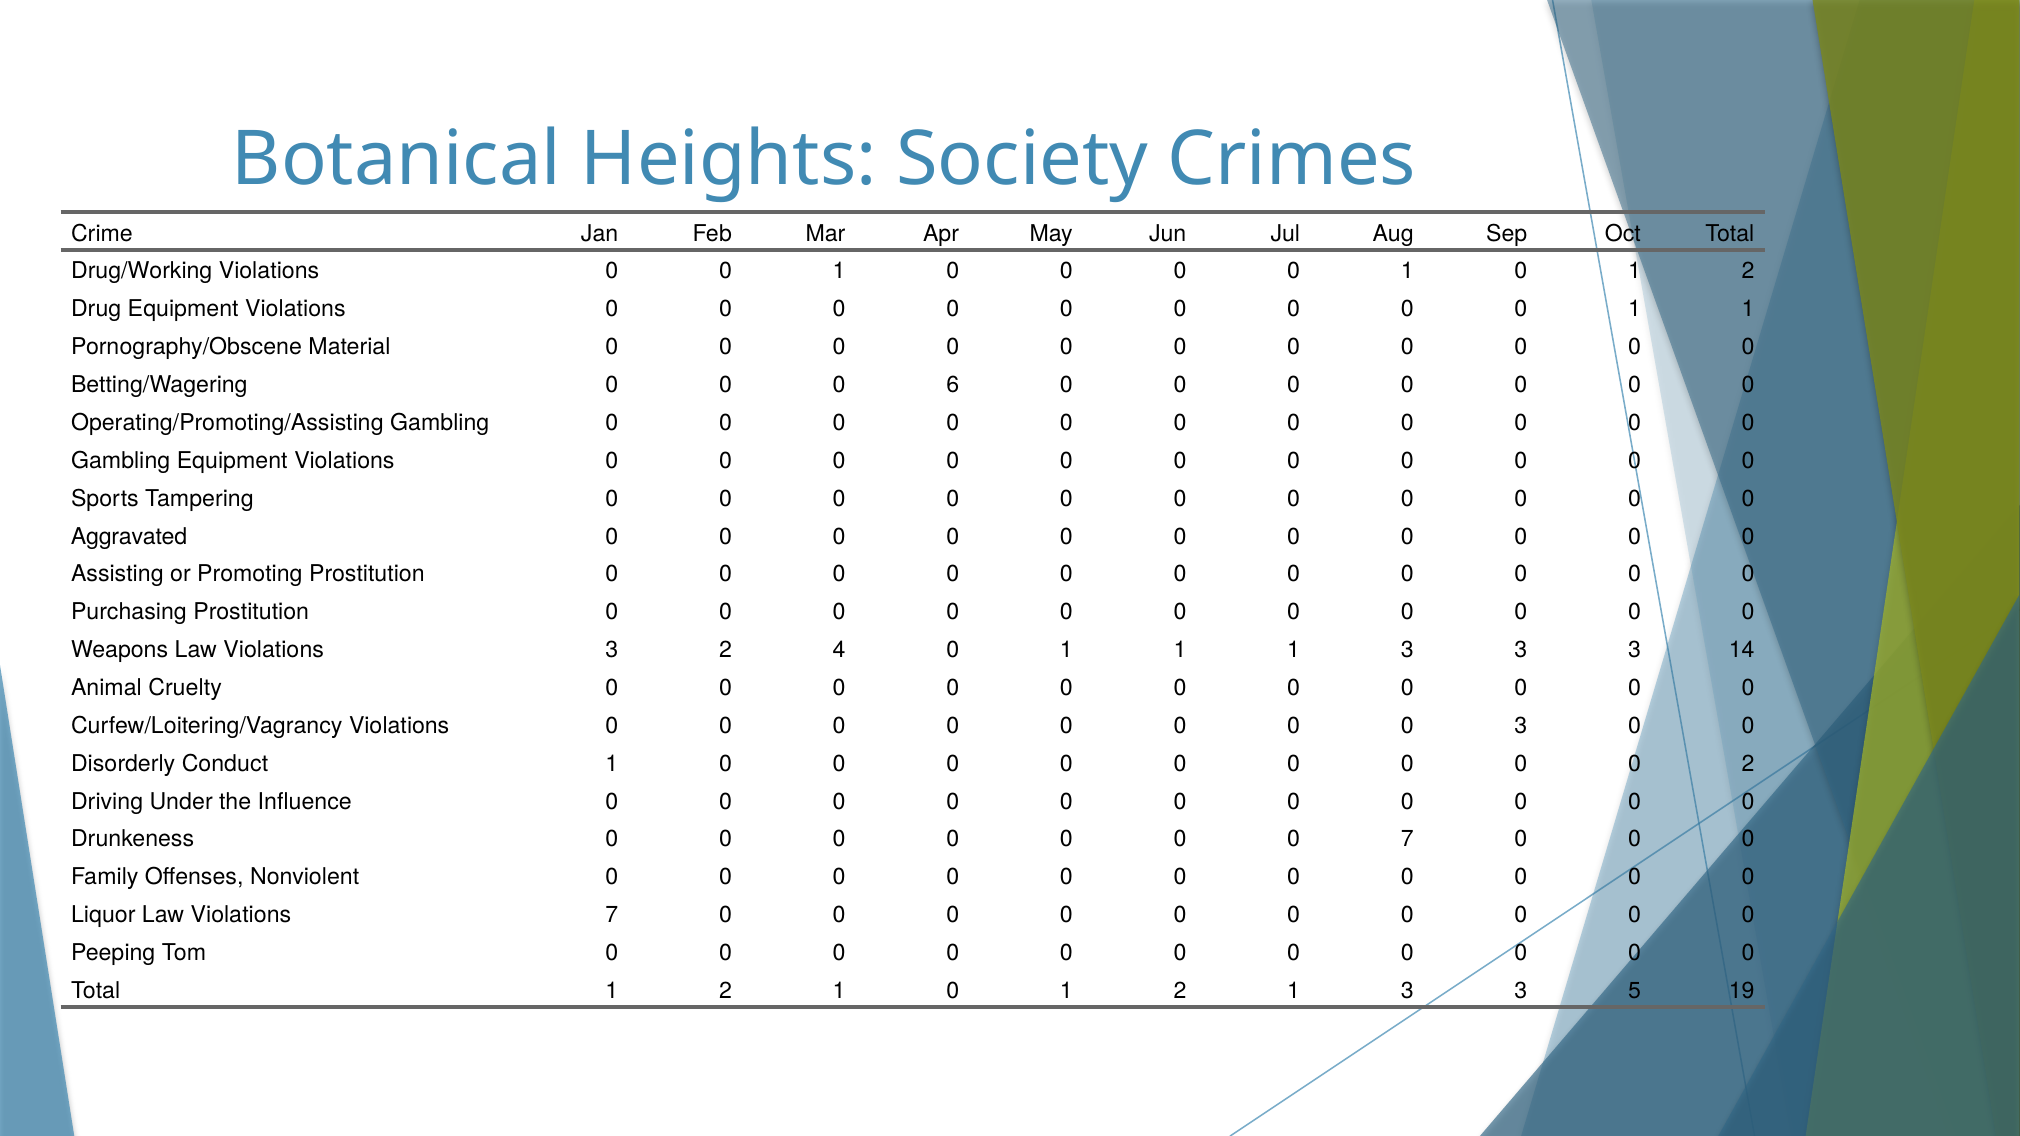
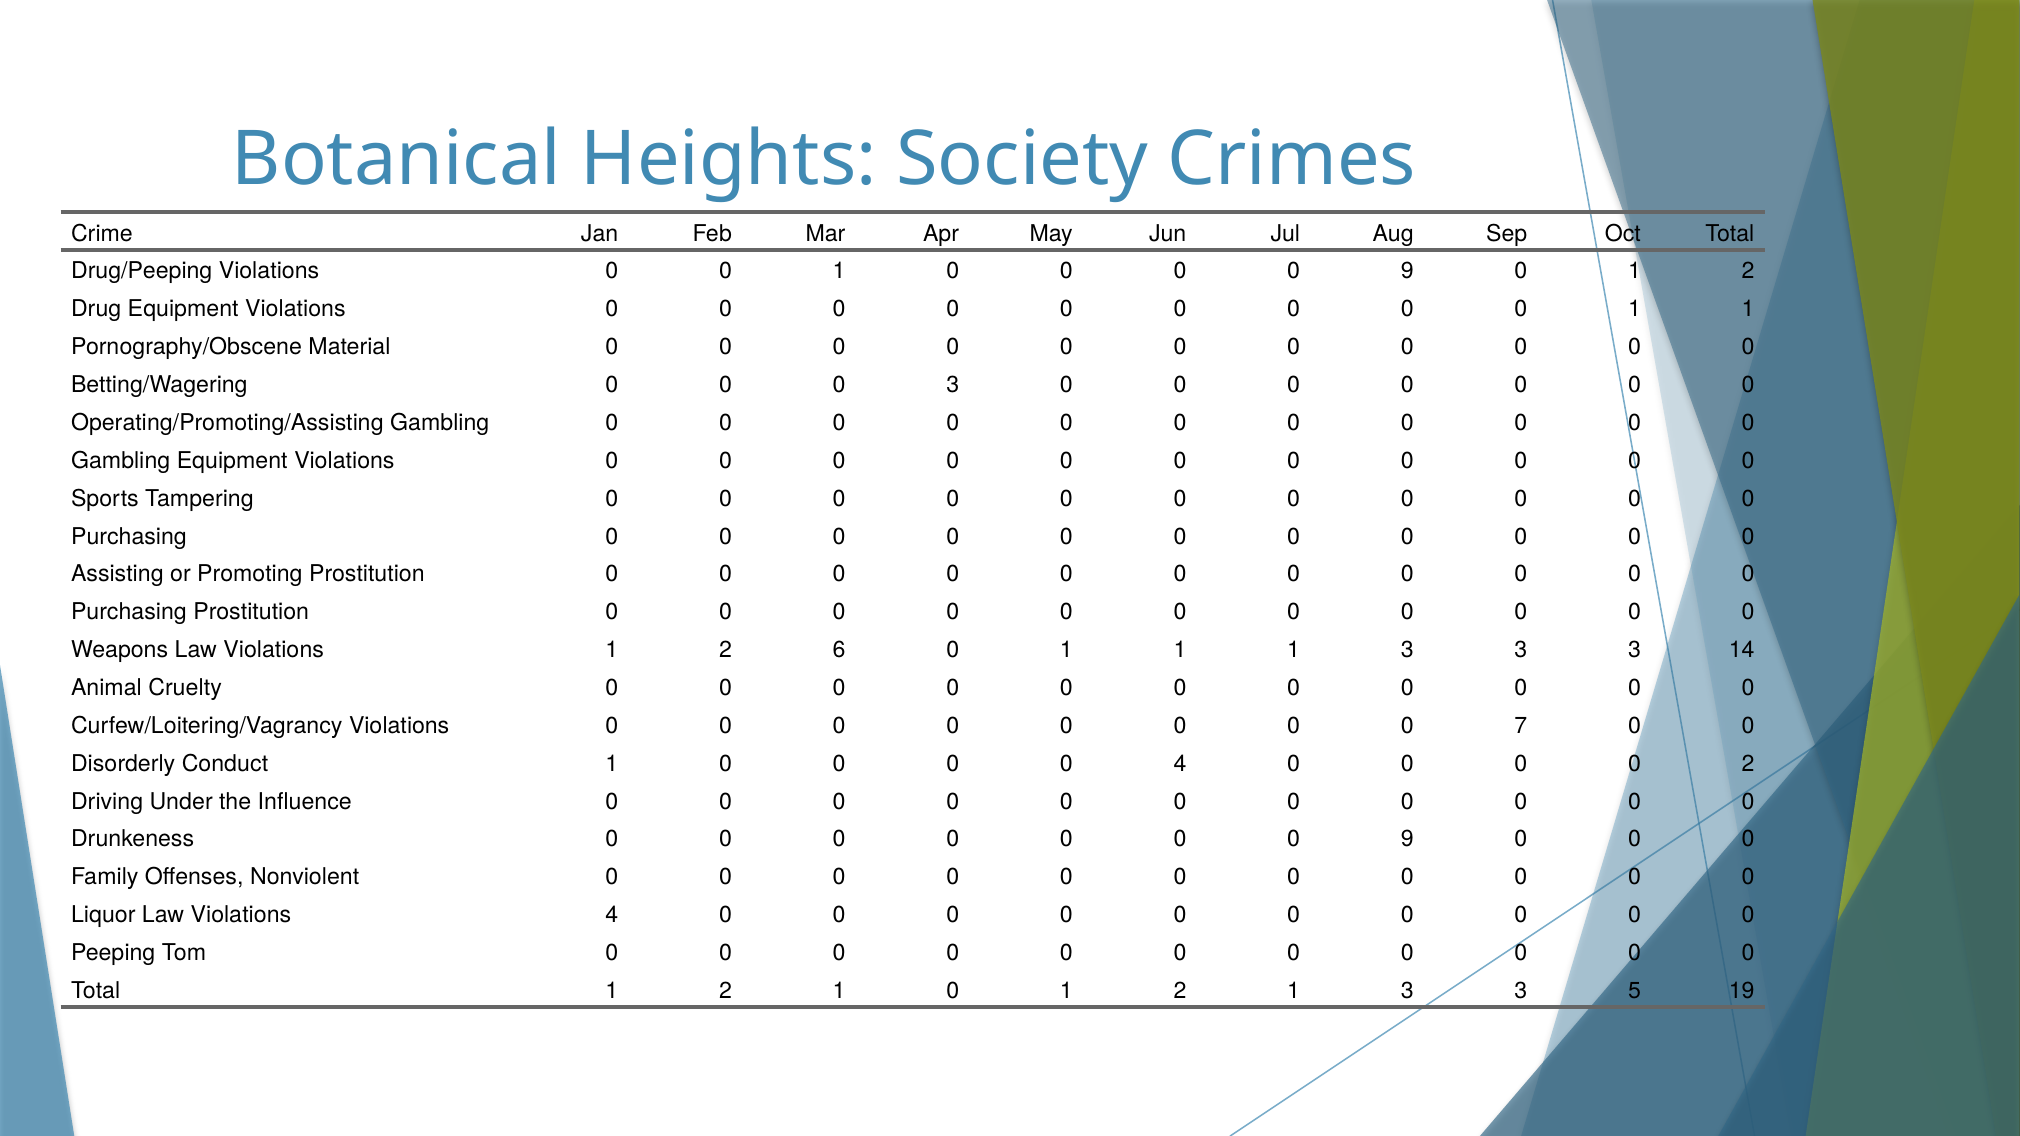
Drug/Working: Drug/Working -> Drug/Peeping
1 at (1407, 271): 1 -> 9
0 6: 6 -> 3
Aggravated at (129, 537): Aggravated -> Purchasing
Violations 3: 3 -> 1
4: 4 -> 6
0 3: 3 -> 7
0 at (1180, 764): 0 -> 4
7 at (1407, 840): 7 -> 9
Violations 7: 7 -> 4
